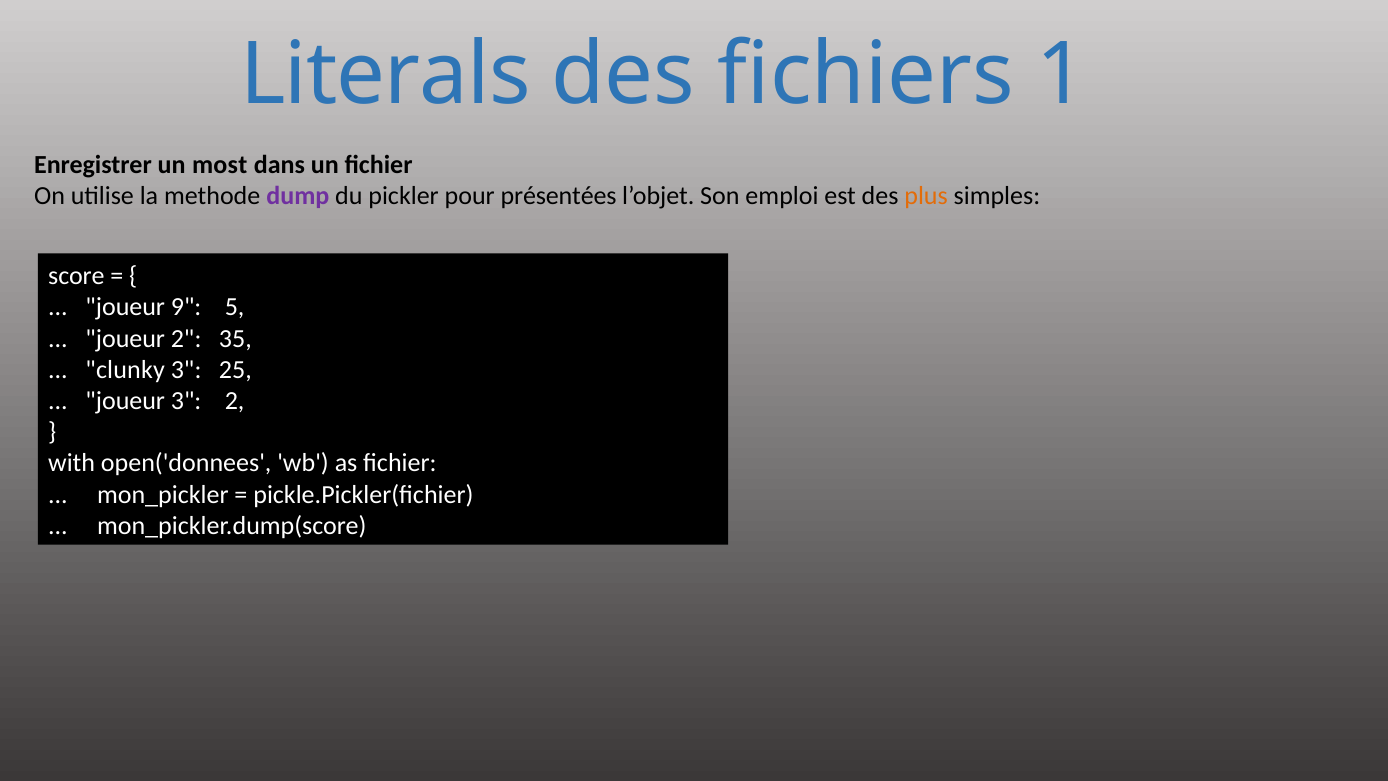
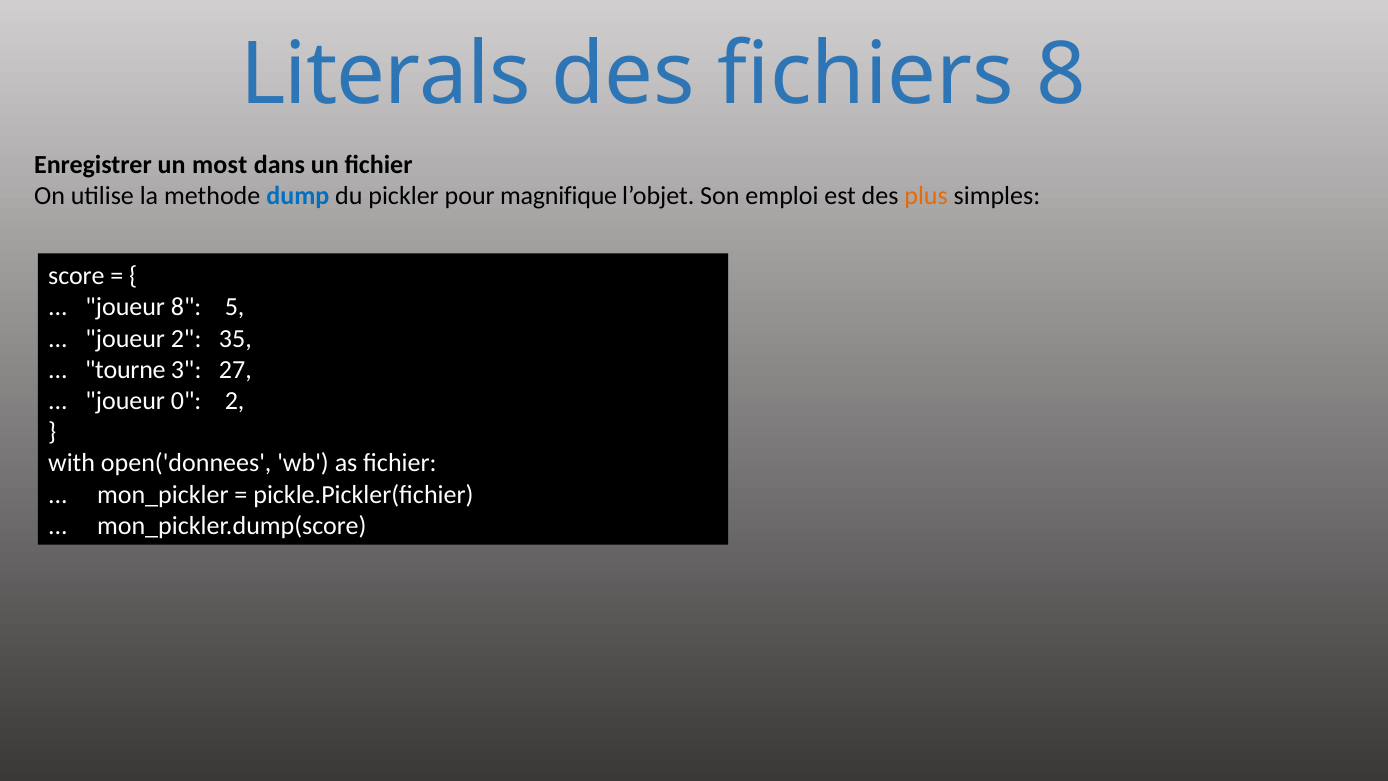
fichiers 1: 1 -> 8
dump colour: purple -> blue
présentées: présentées -> magnifique
joueur 9: 9 -> 8
clunky: clunky -> tourne
25: 25 -> 27
joueur 3: 3 -> 0
